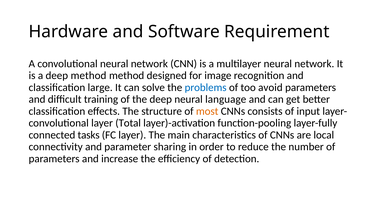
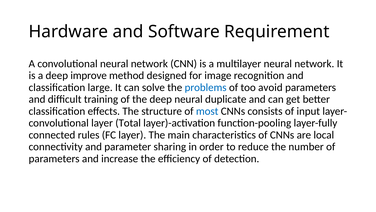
deep method: method -> improve
language: language -> duplicate
most colour: orange -> blue
tasks: tasks -> rules
